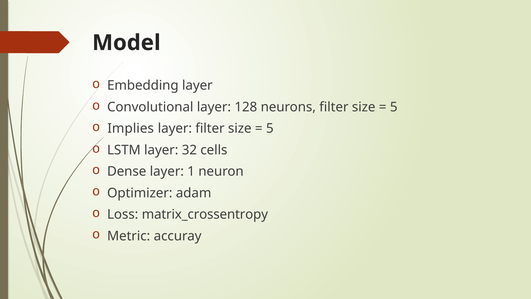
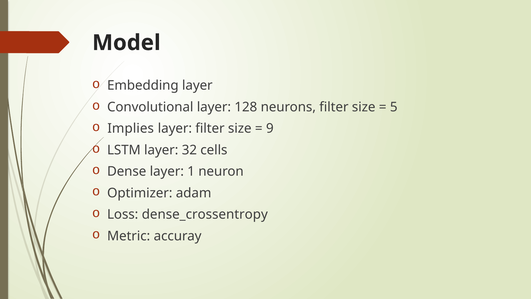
5 at (270, 128): 5 -> 9
matrix_crossentropy: matrix_crossentropy -> dense_crossentropy
